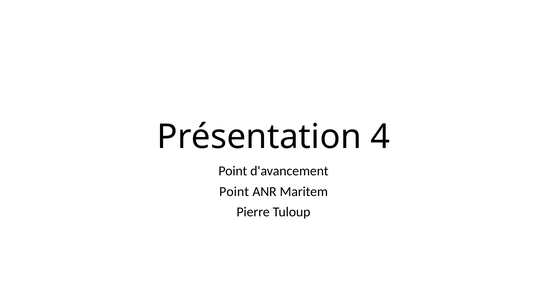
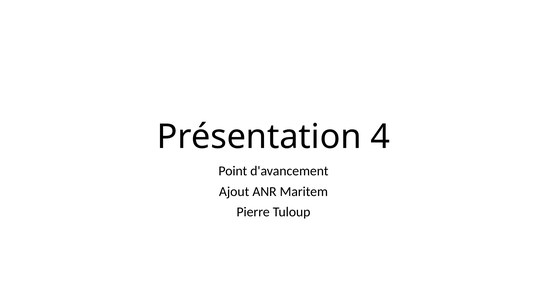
Point at (234, 191): Point -> Ajout
